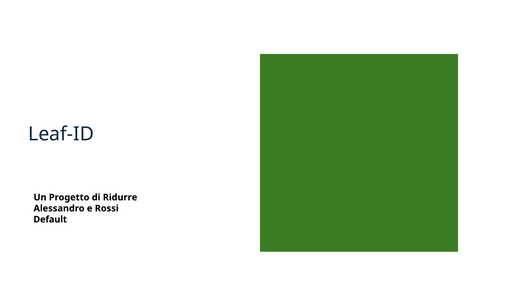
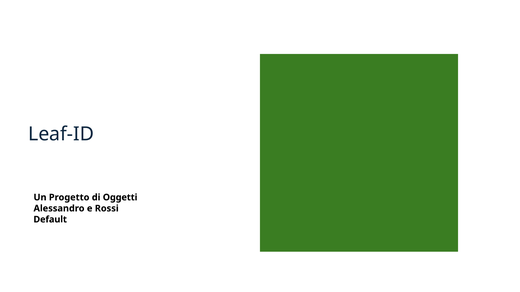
Ridurre: Ridurre -> Oggetti
